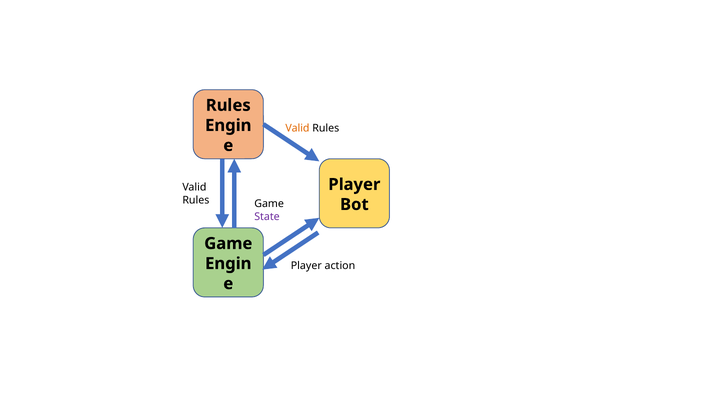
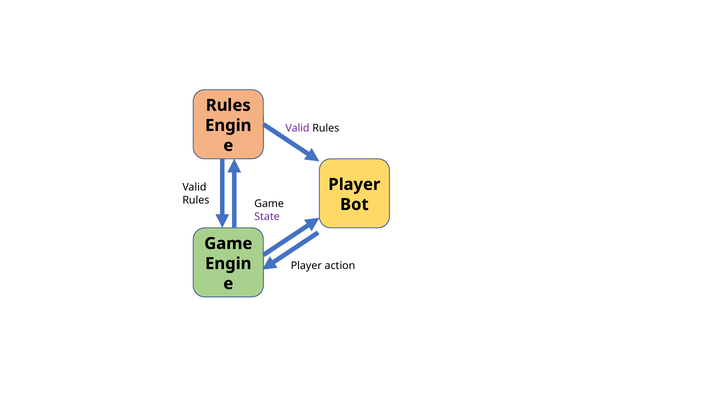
Valid at (297, 128) colour: orange -> purple
